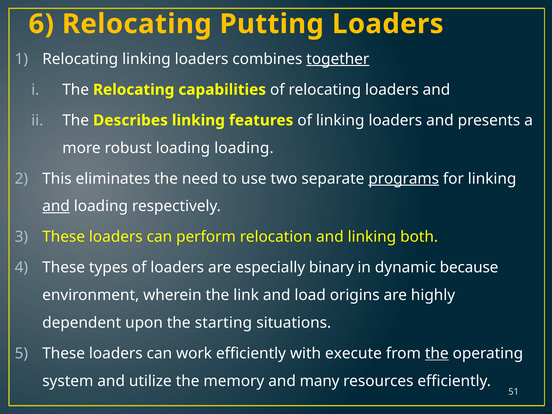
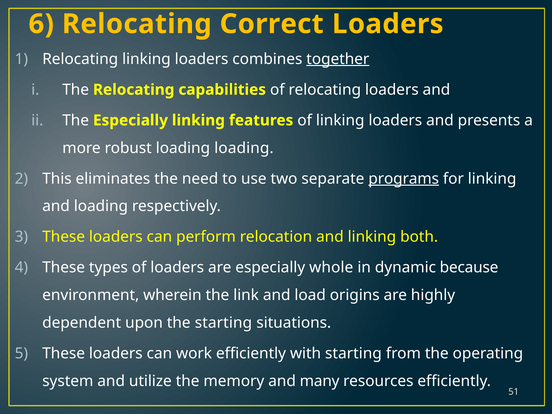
Putting: Putting -> Correct
The Describes: Describes -> Especially
and at (56, 206) underline: present -> none
binary: binary -> whole
with execute: execute -> starting
the at (437, 353) underline: present -> none
